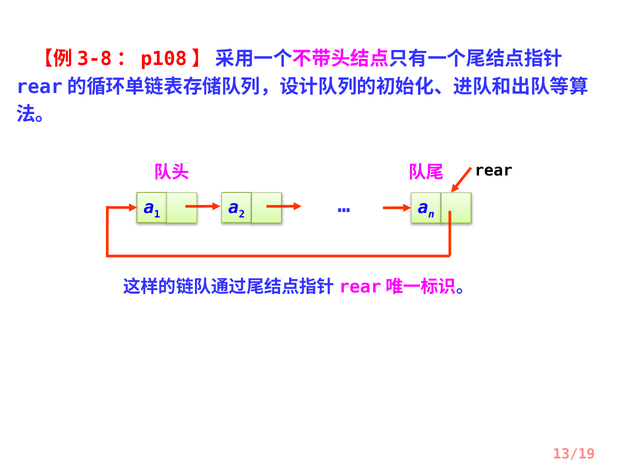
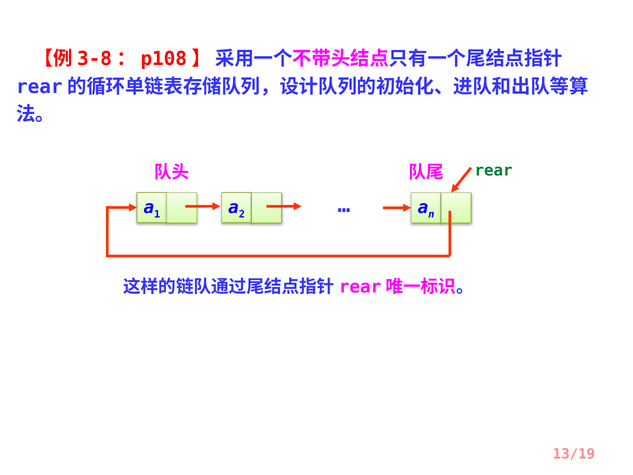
rear colour: black -> green
